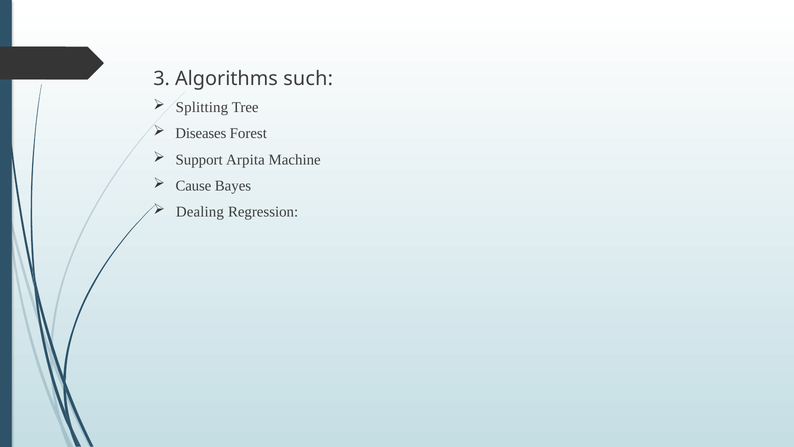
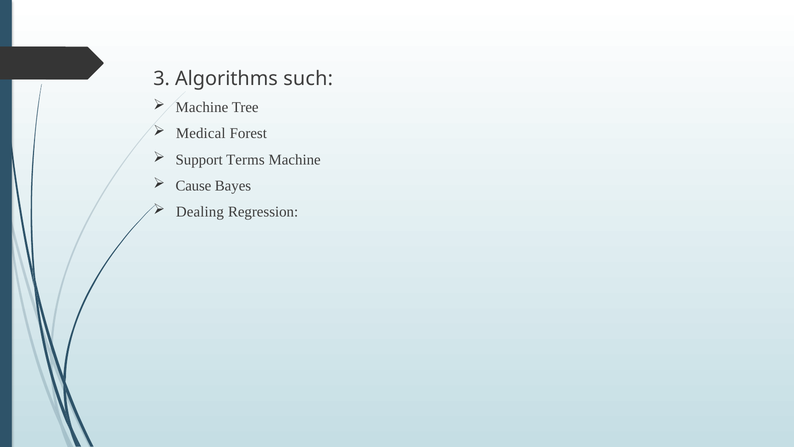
Splitting at (202, 107): Splitting -> Machine
Diseases: Diseases -> Medical
Arpita: Arpita -> Terms
